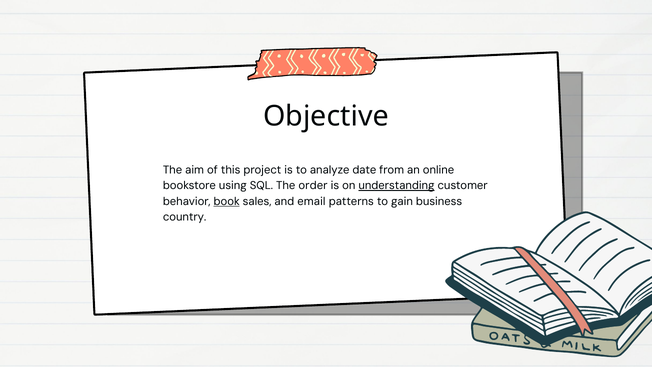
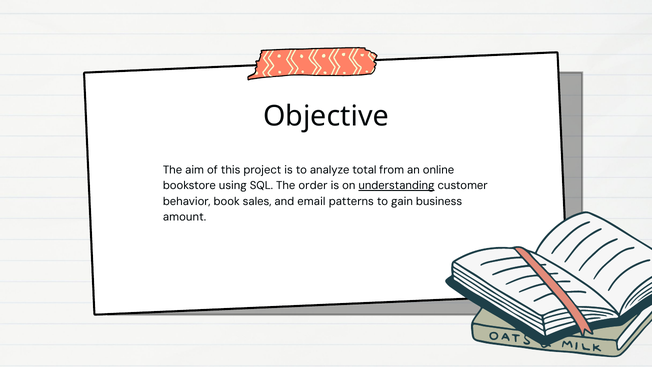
date: date -> total
book underline: present -> none
country: country -> amount
